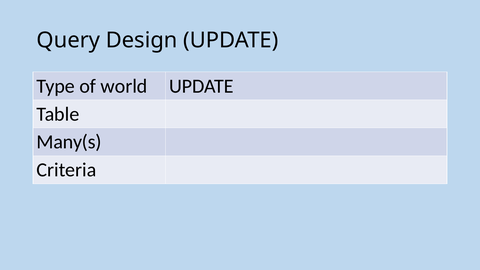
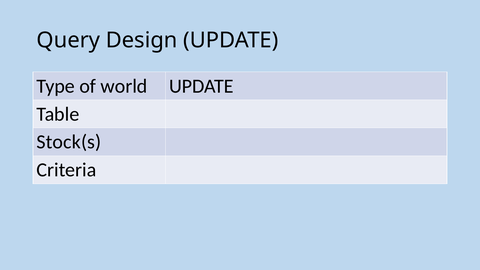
Many(s: Many(s -> Stock(s
